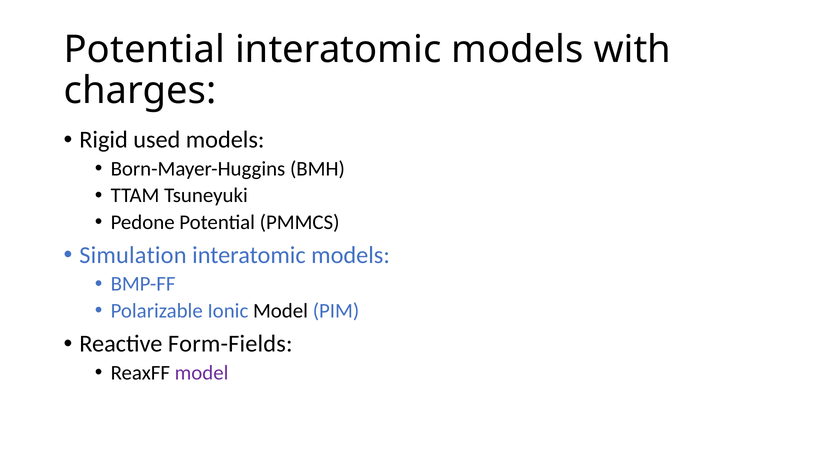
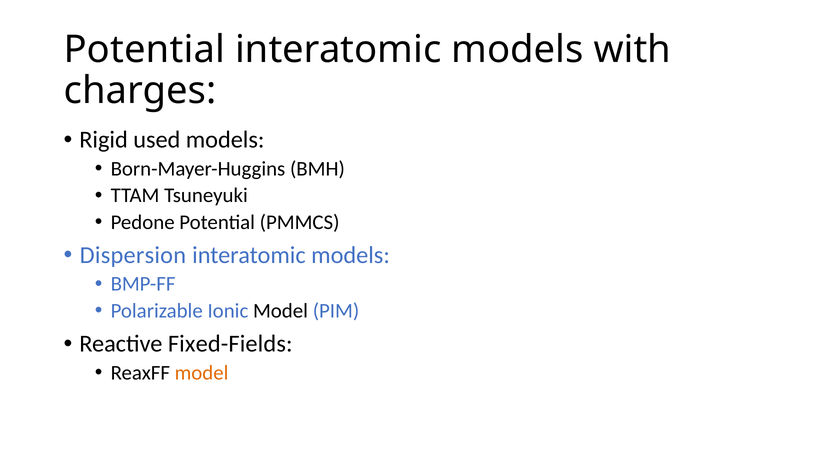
Simulation: Simulation -> Dispersion
Form-Fields: Form-Fields -> Fixed-Fields
model at (202, 373) colour: purple -> orange
